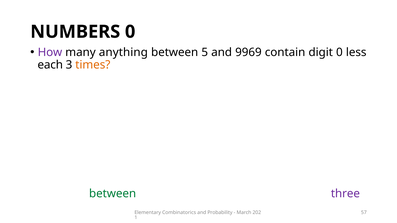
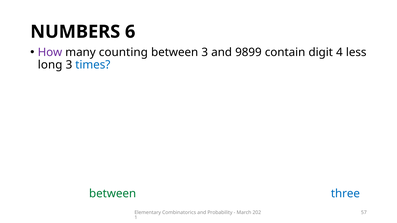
NUMBERS 0: 0 -> 6
anything: anything -> counting
between 5: 5 -> 3
9969: 9969 -> 9899
digit 0: 0 -> 4
each at (50, 65): each -> long
times at (93, 65) colour: orange -> blue
three at (345, 194) colour: purple -> blue
